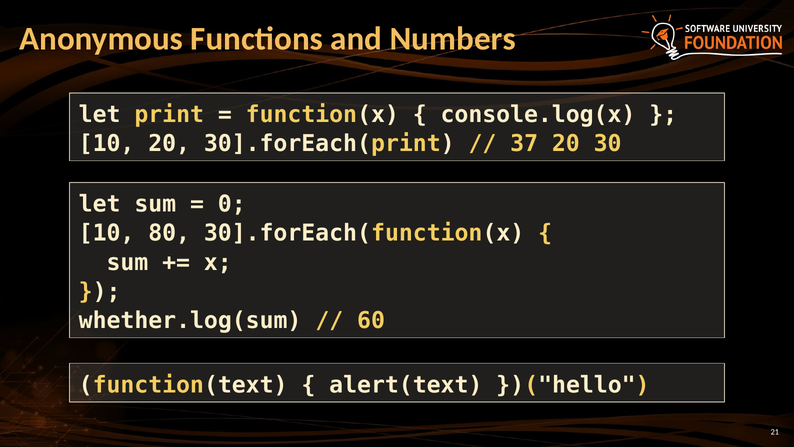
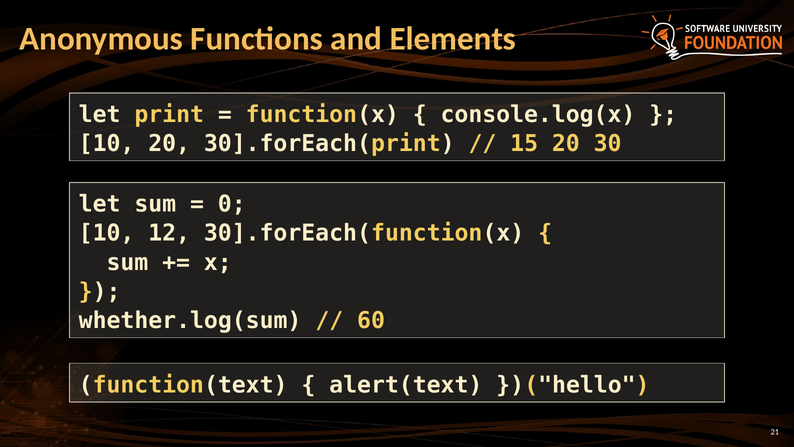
Numbers: Numbers -> Elements
37: 37 -> 15
80: 80 -> 12
